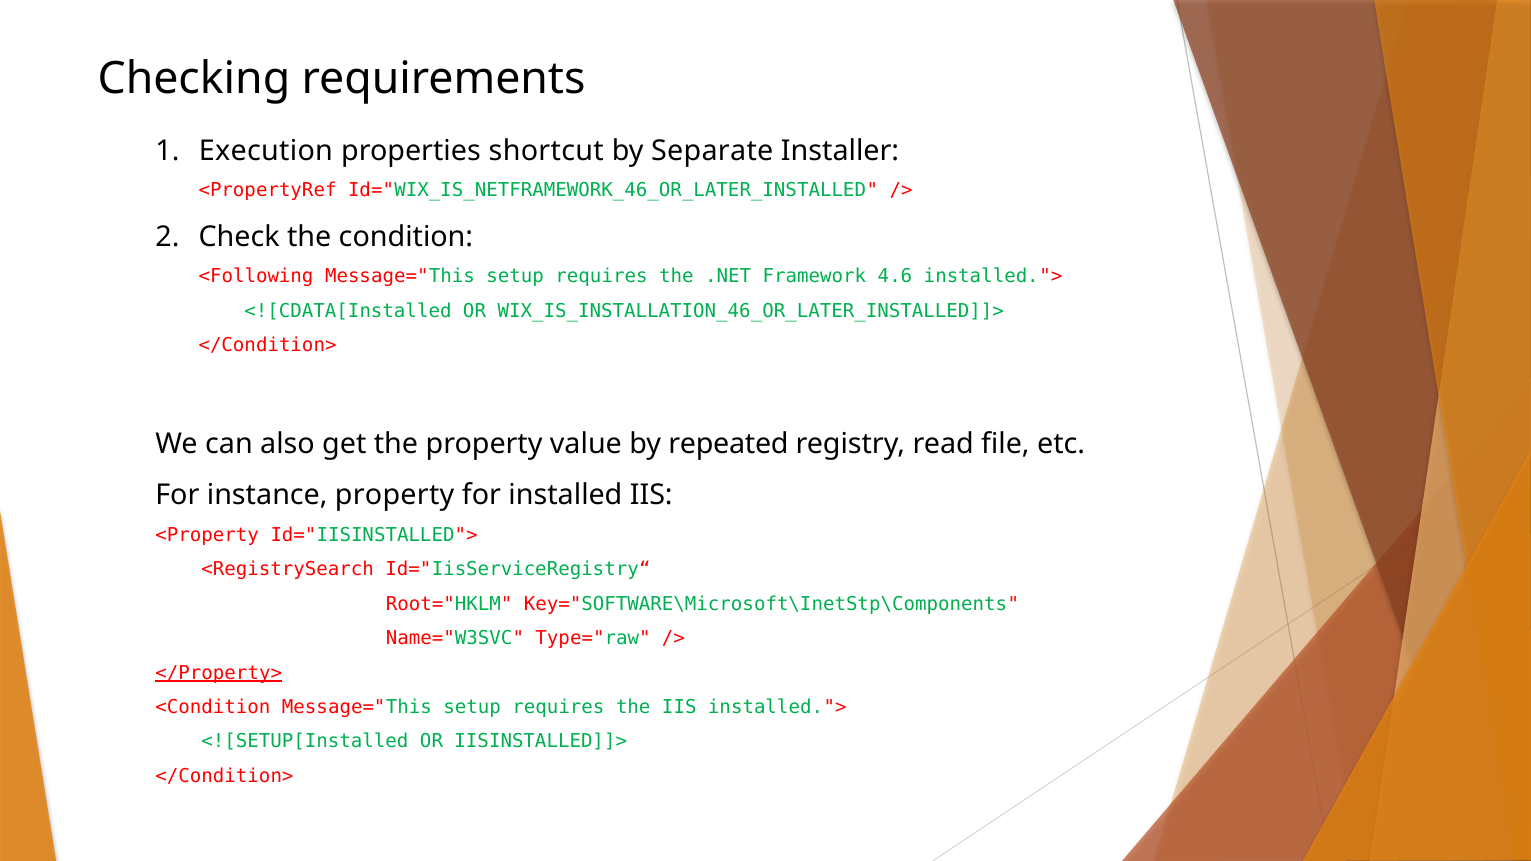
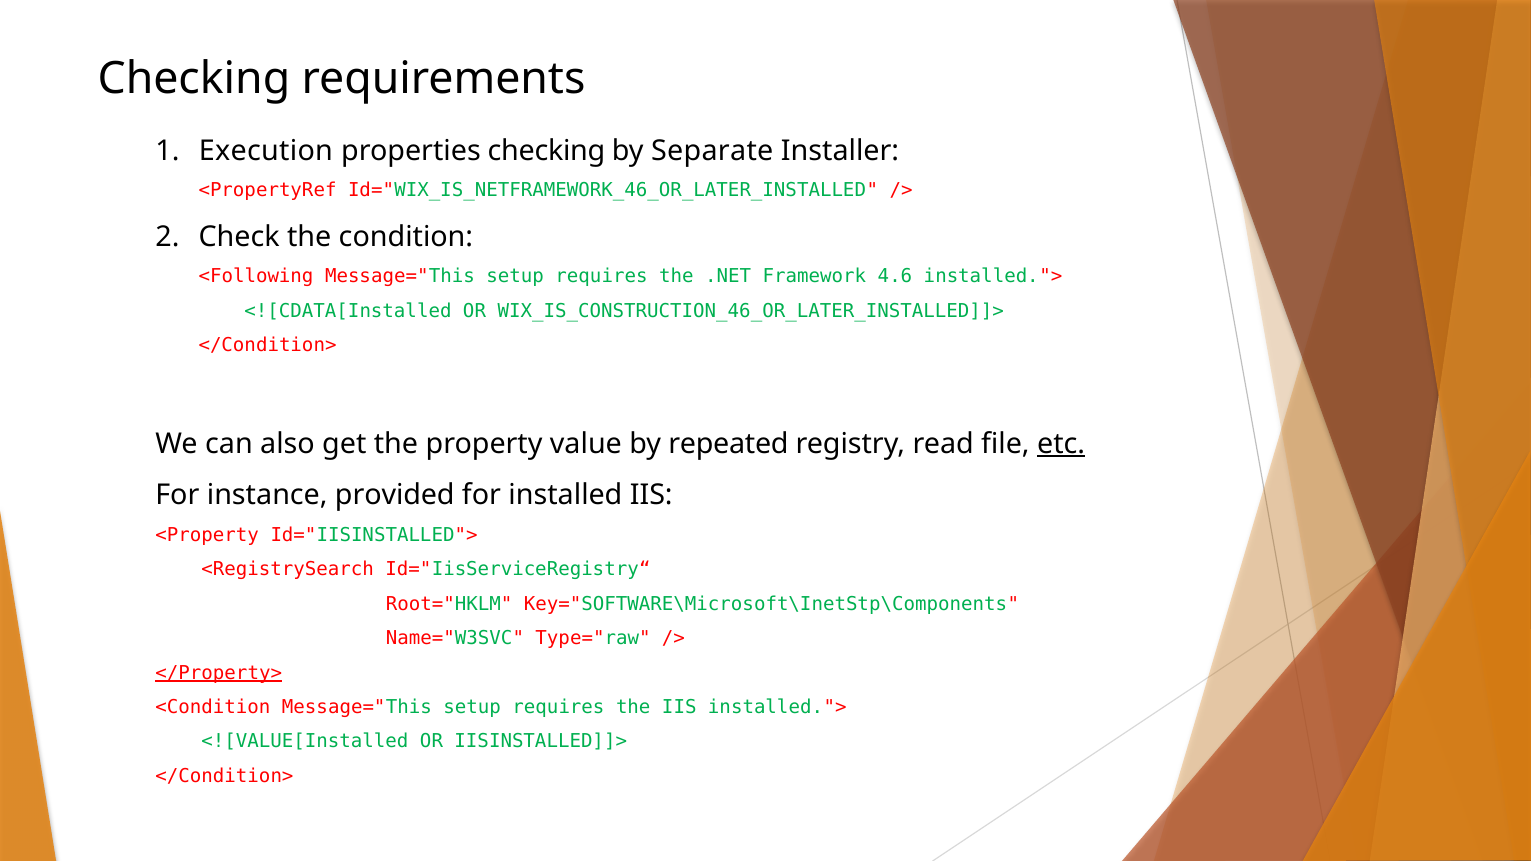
properties shortcut: shortcut -> checking
WIX_IS_INSTALLATION_46_OR_LATER_INSTALLED]]>: WIX_IS_INSTALLATION_46_OR_LATER_INSTALLED]]> -> WIX_IS_CONSTRUCTION_46_OR_LATER_INSTALLED]]>
etc underline: none -> present
instance property: property -> provided
<![SETUP[Installed: <![SETUP[Installed -> <![VALUE[Installed
